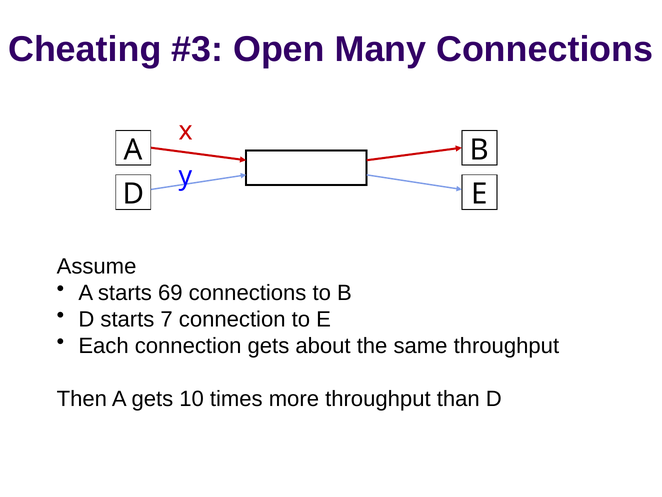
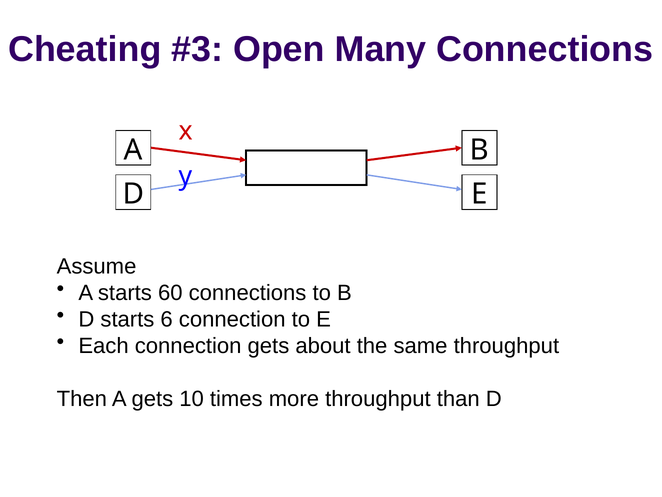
69: 69 -> 60
7: 7 -> 6
